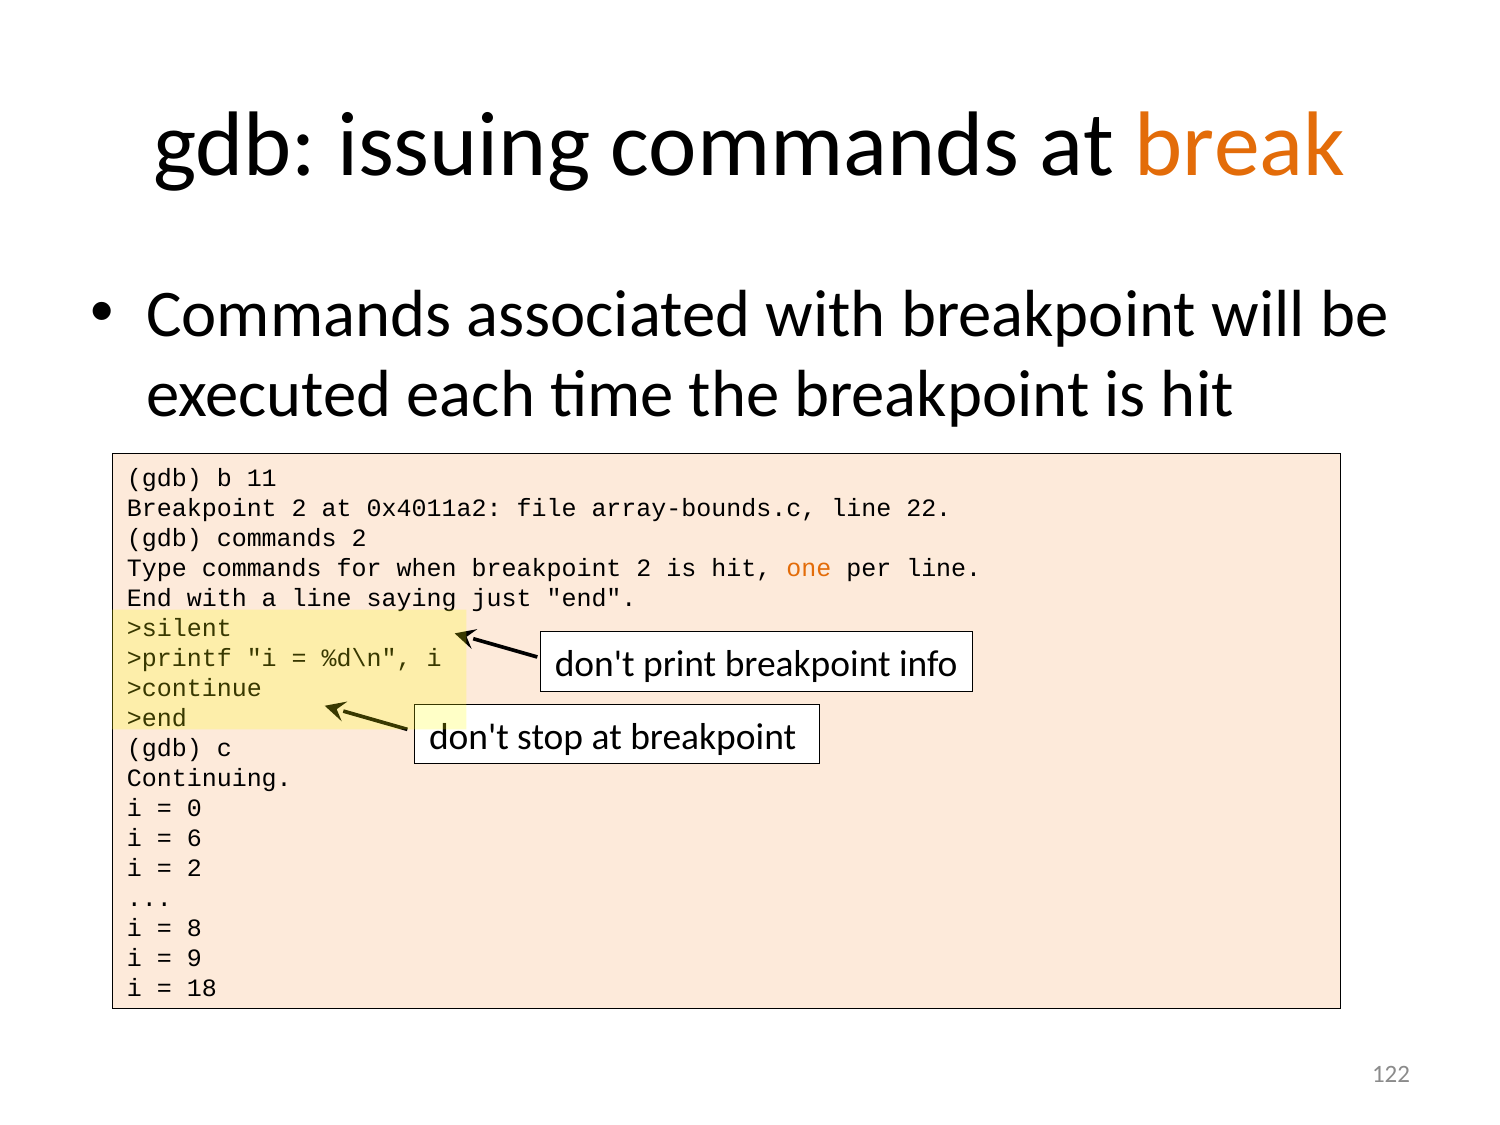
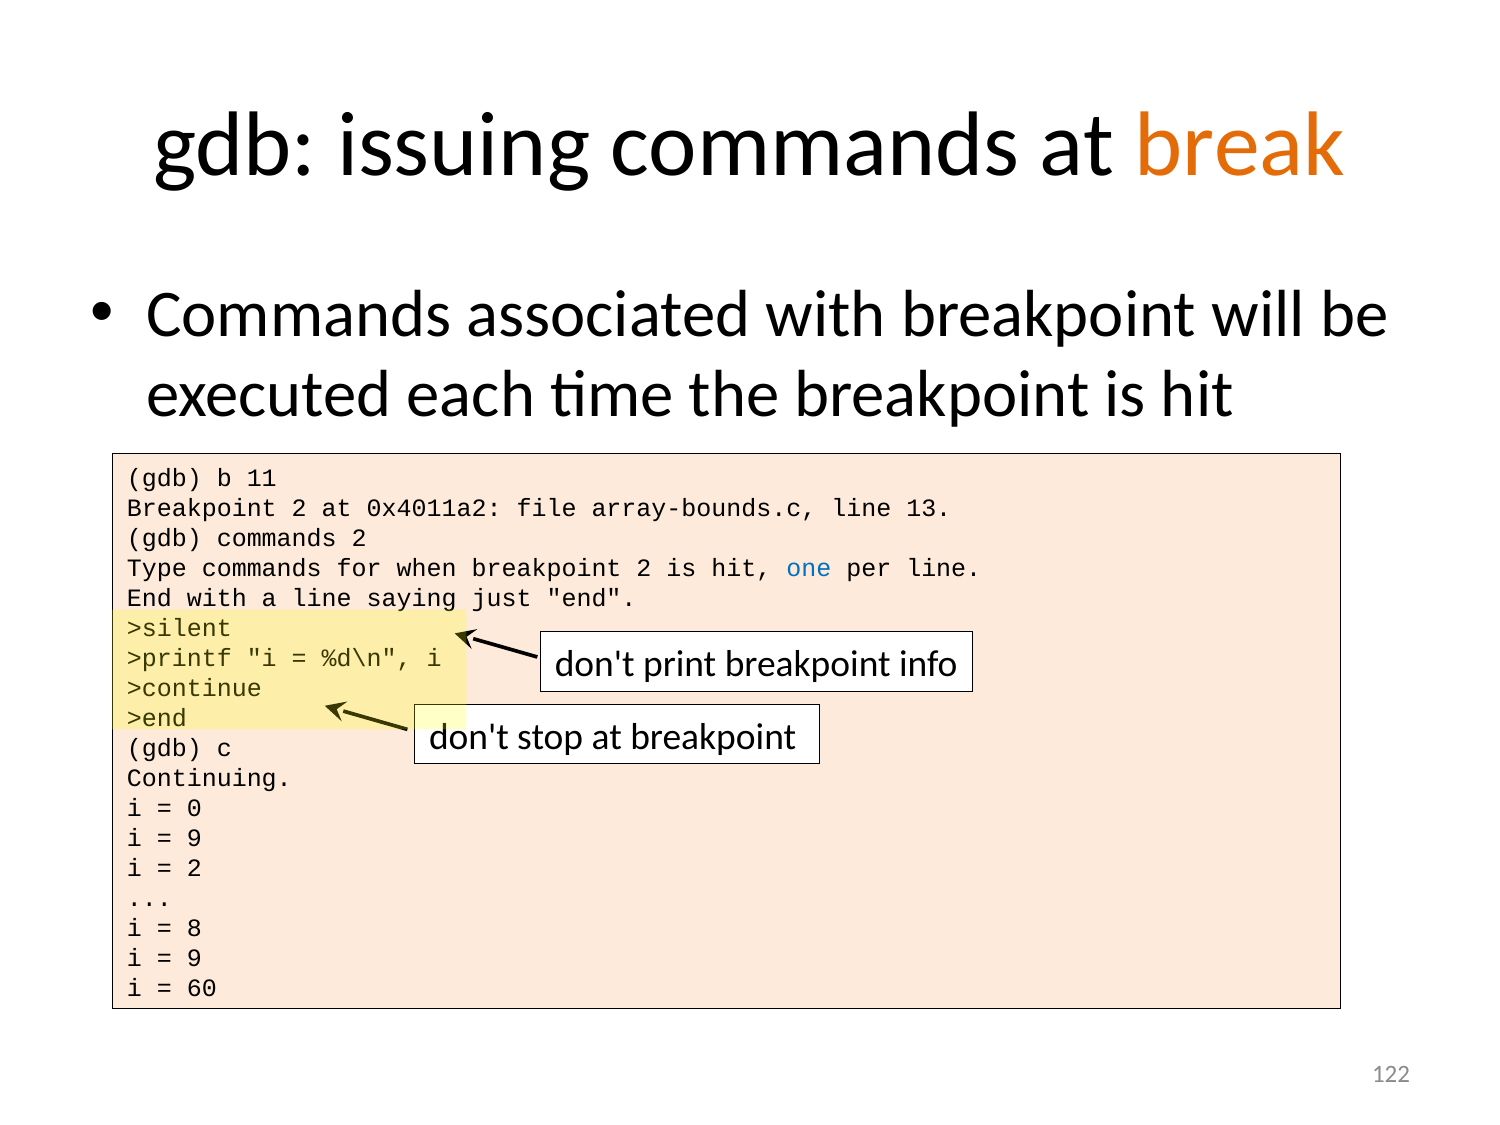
22: 22 -> 13
one colour: orange -> blue
6 at (194, 838): 6 -> 9
18: 18 -> 60
